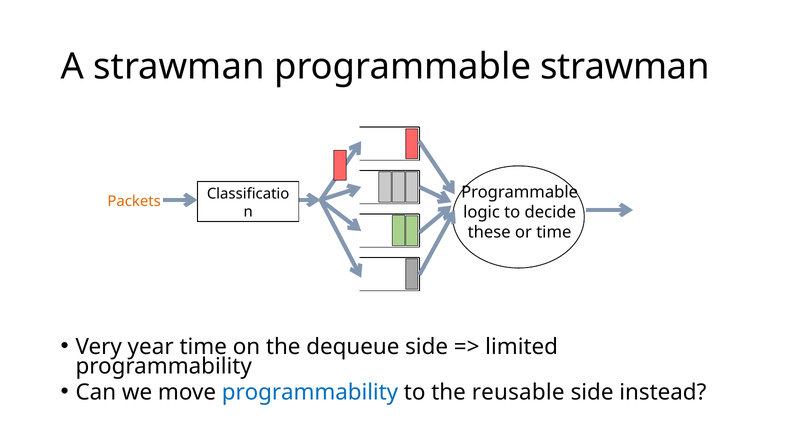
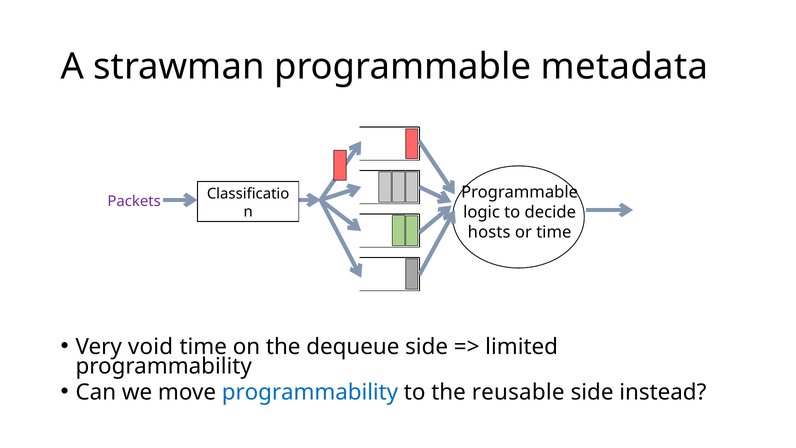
programmable strawman: strawman -> metadata
Packets colour: orange -> purple
these: these -> hosts
year: year -> void
